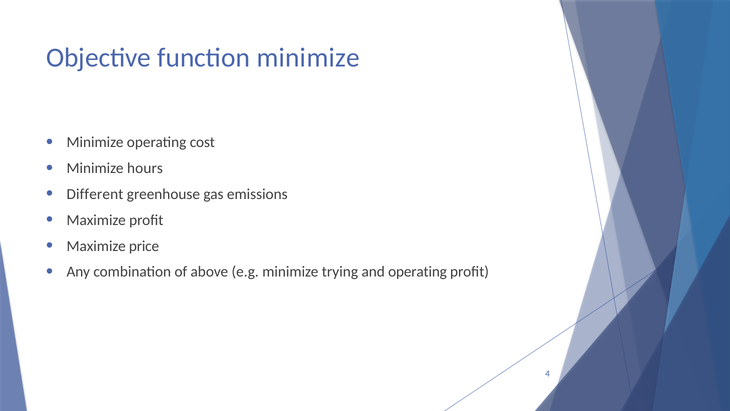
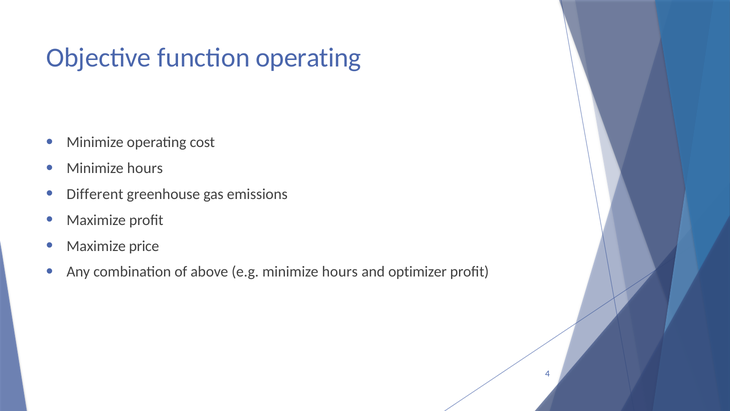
function minimize: minimize -> operating
e.g minimize trying: trying -> hours
and operating: operating -> optimizer
